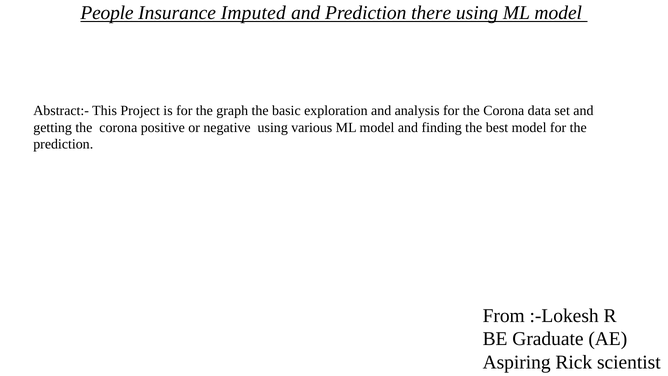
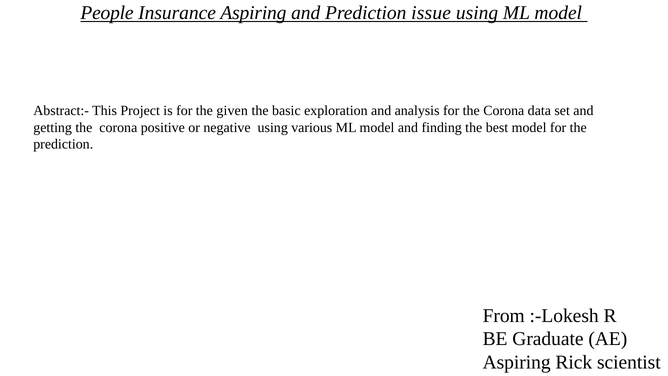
Insurance Imputed: Imputed -> Aspiring
there: there -> issue
graph: graph -> given
